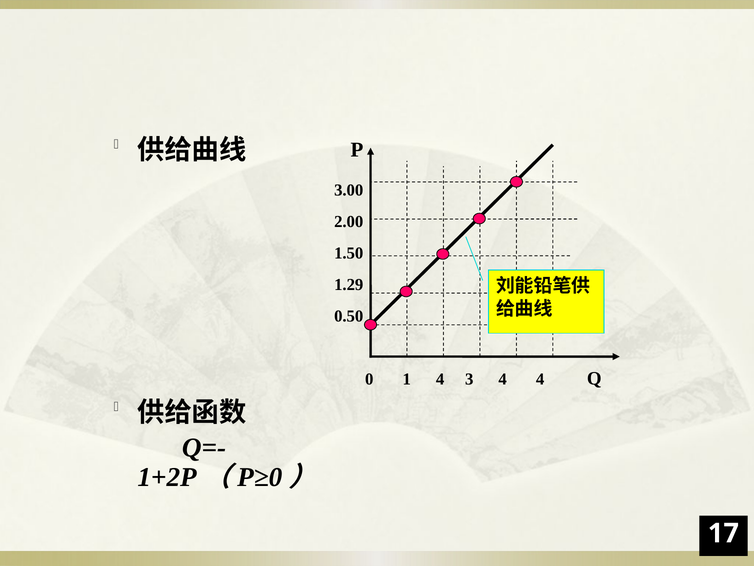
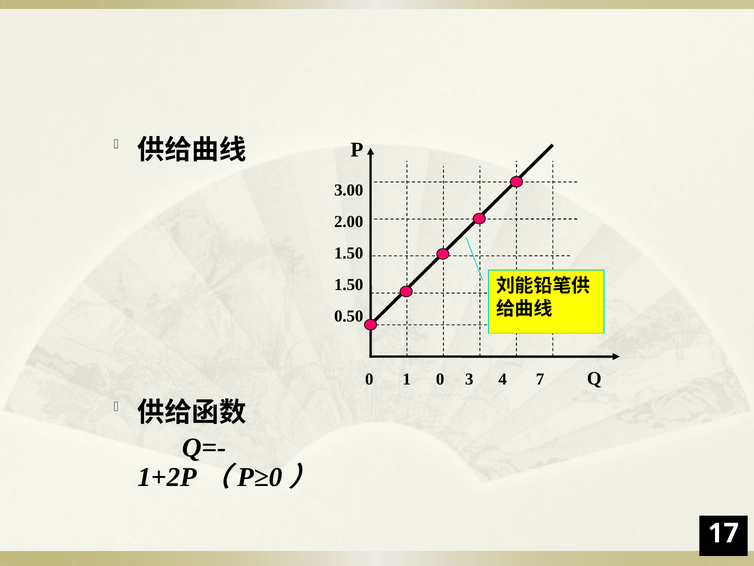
1.29 at (349, 285): 1.29 -> 1.50
1 4: 4 -> 0
4 4: 4 -> 7
